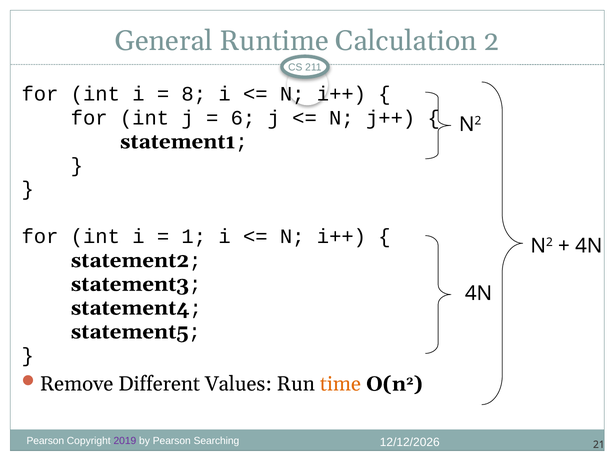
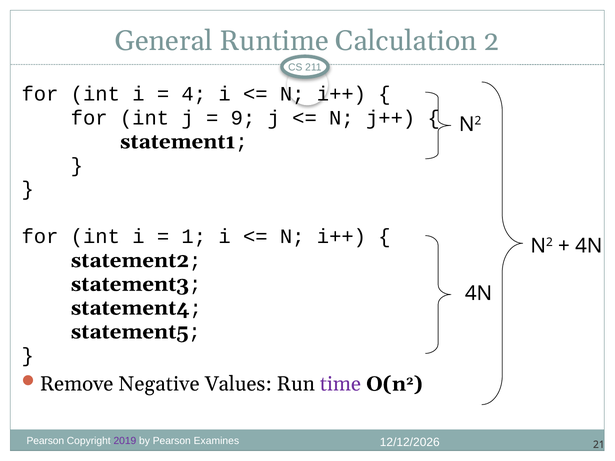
8: 8 -> 4
6: 6 -> 9
Different: Different -> Negative
time colour: orange -> purple
Searching: Searching -> Examines
